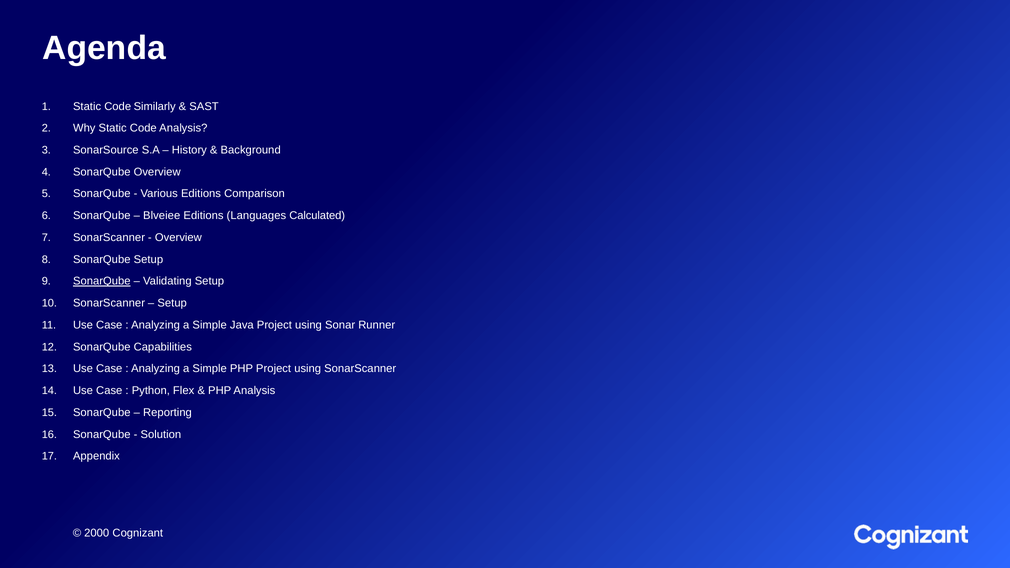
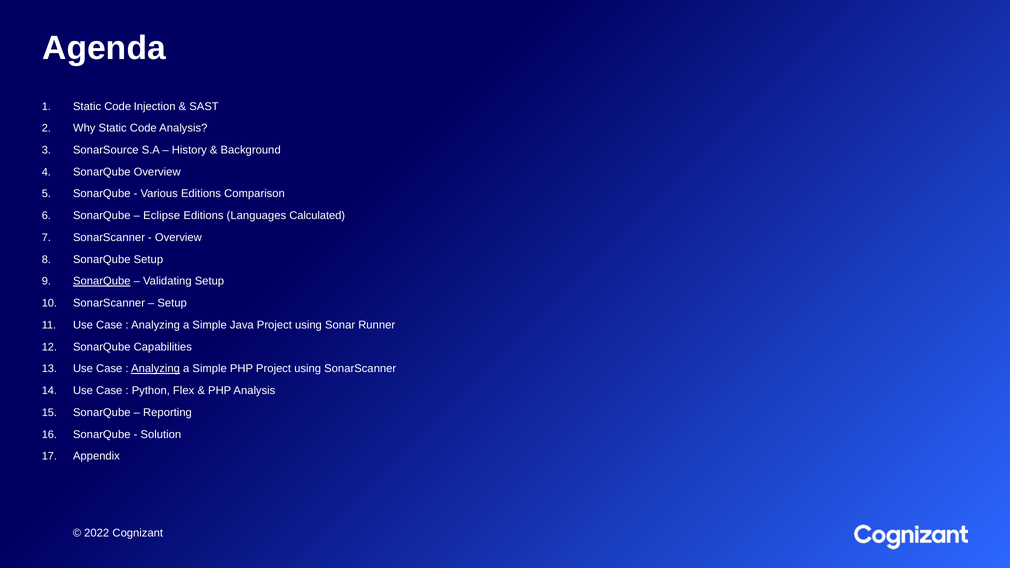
Similarly: Similarly -> Injection
Blveiee: Blveiee -> Eclipse
Analyzing at (156, 369) underline: none -> present
2000: 2000 -> 2022
